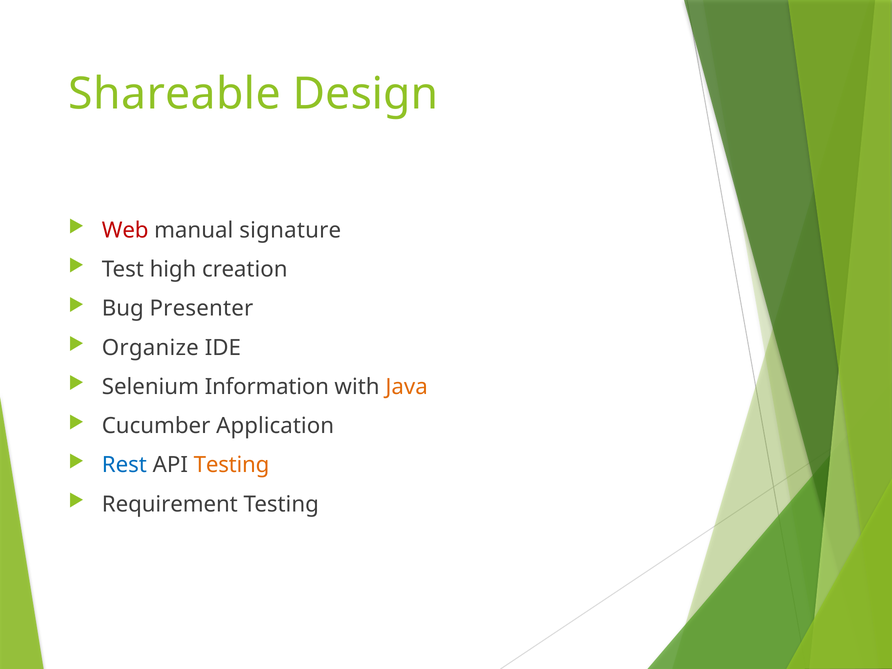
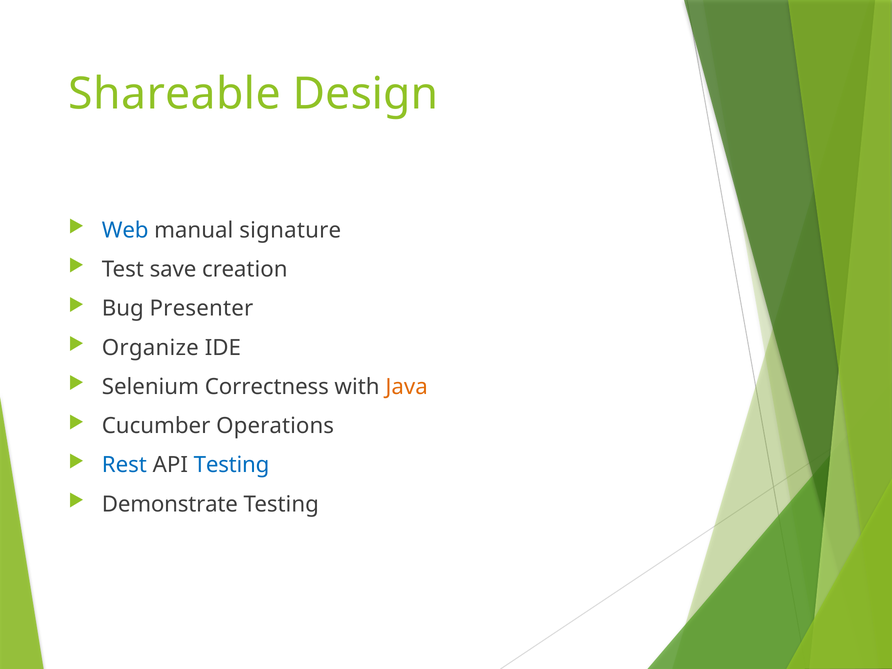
Web colour: red -> blue
high: high -> save
Information: Information -> Correctness
Application: Application -> Operations
Testing at (232, 465) colour: orange -> blue
Requirement: Requirement -> Demonstrate
